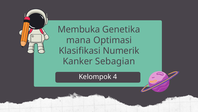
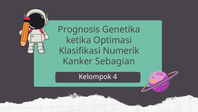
Membuka: Membuka -> Prognosis
mana: mana -> ketika
